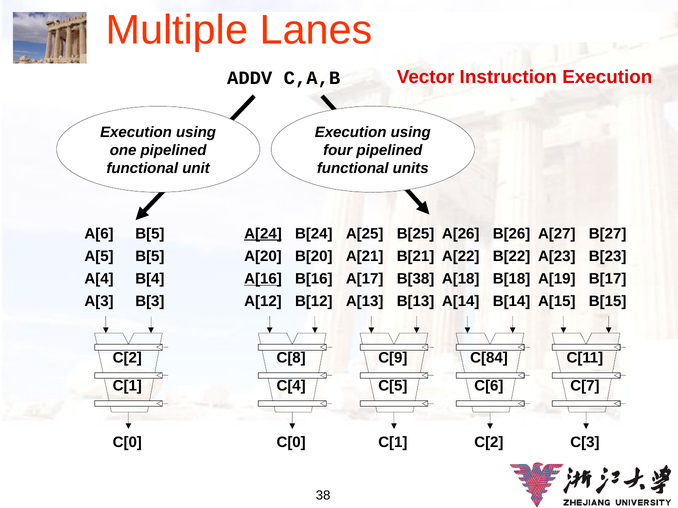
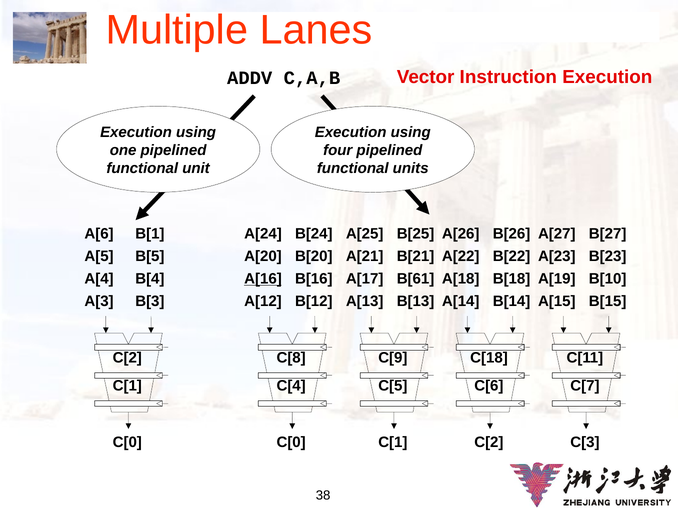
A[6 B[5: B[5 -> B[1
A[24 underline: present -> none
B[38: B[38 -> B[61
B[17: B[17 -> B[10
C[84: C[84 -> C[18
